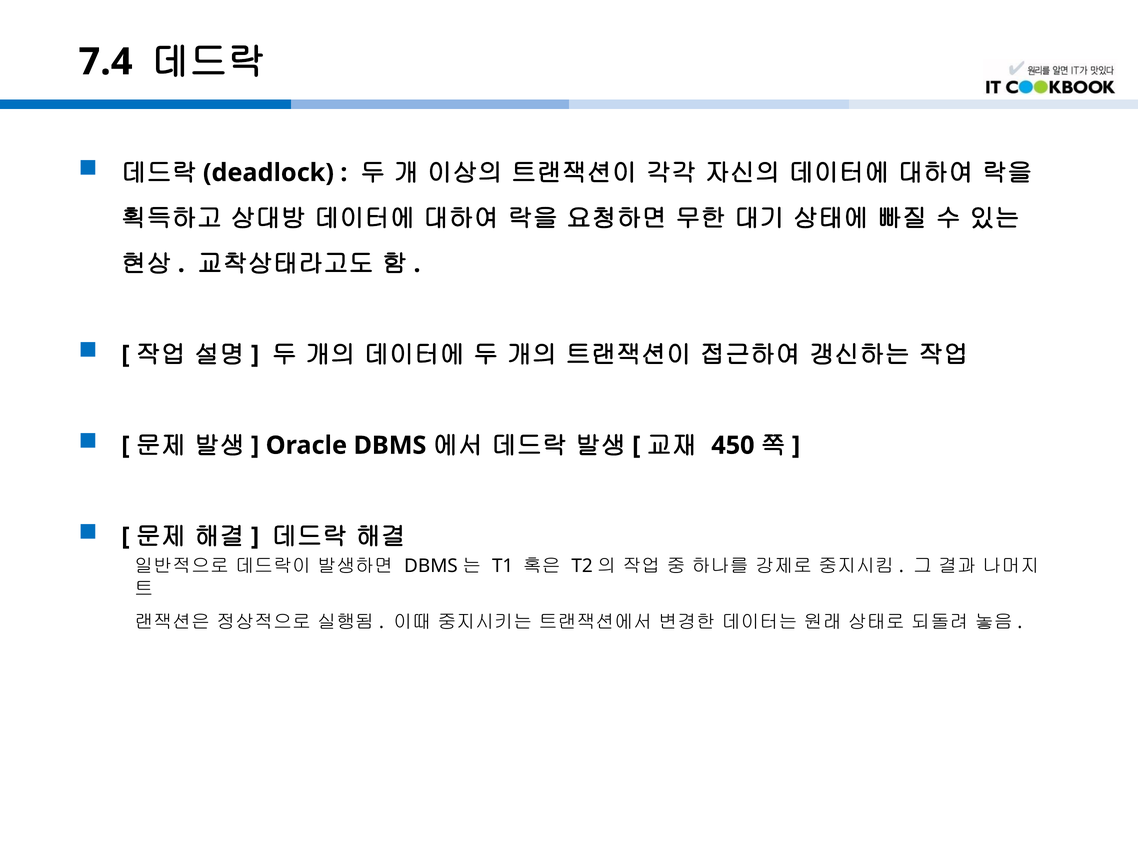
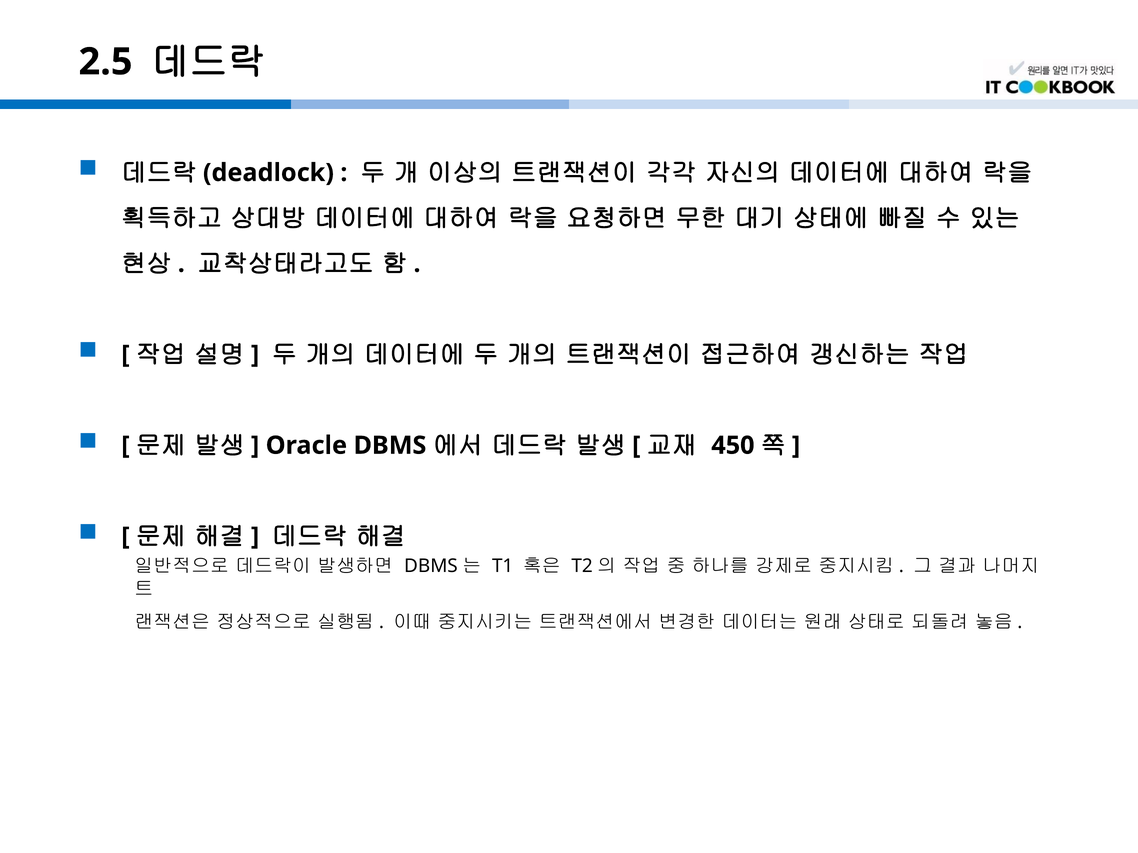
7.4: 7.4 -> 2.5
